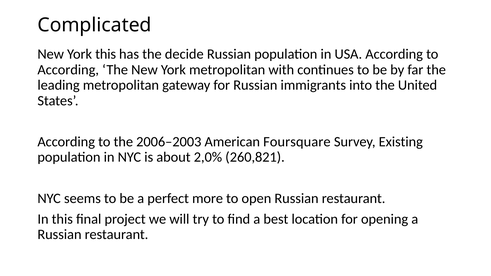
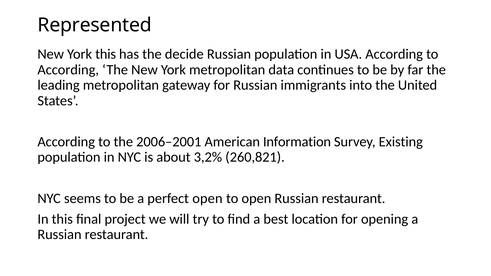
Complicated: Complicated -> Represented
with: with -> data
2006–2003: 2006–2003 -> 2006–2001
Foursquare: Foursquare -> Information
2,0%: 2,0% -> 3,2%
perfect more: more -> open
